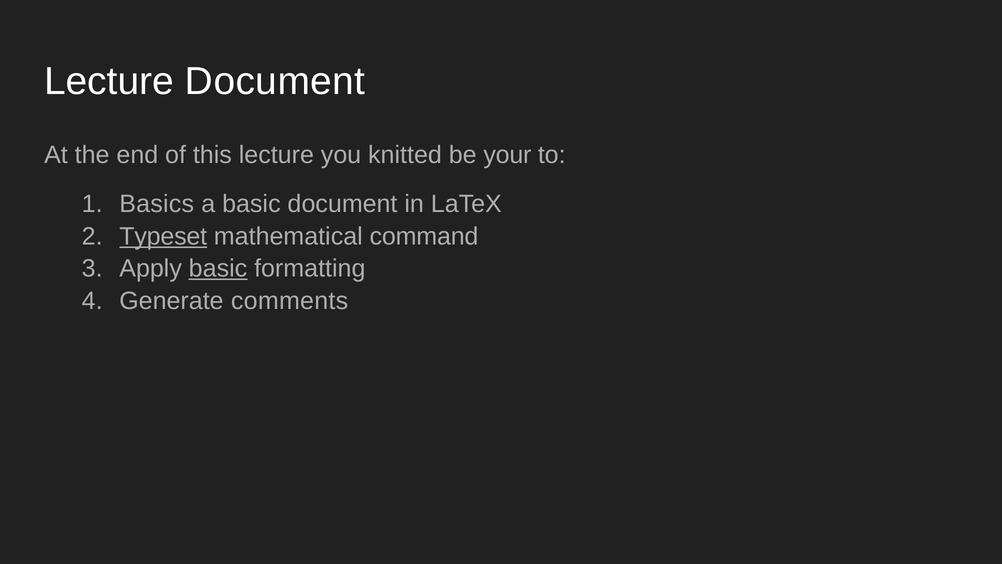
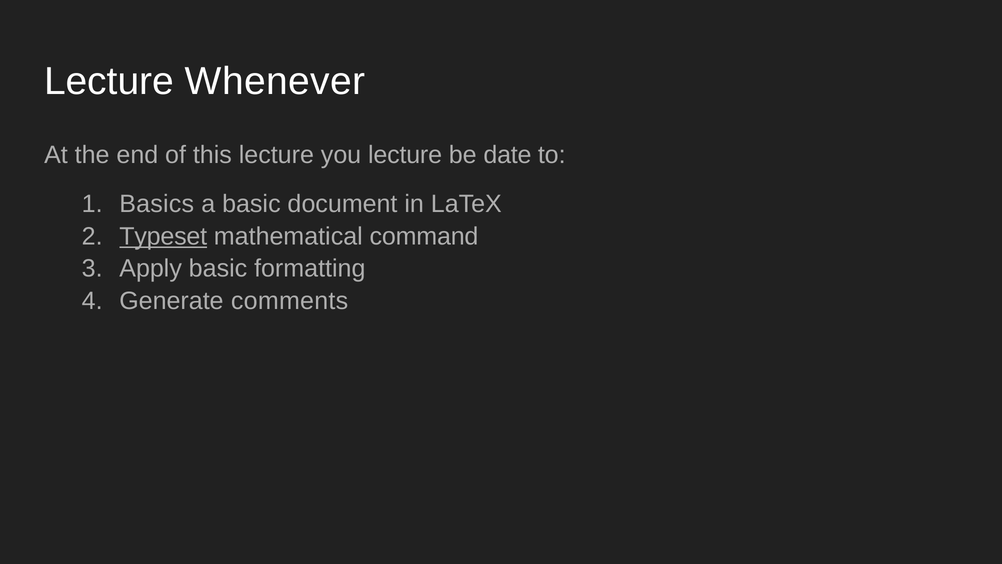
Lecture Document: Document -> Whenever
you knitted: knitted -> lecture
your: your -> date
basic at (218, 268) underline: present -> none
